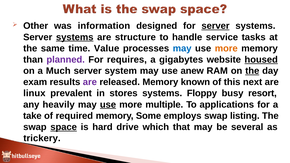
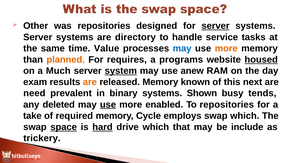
was information: information -> repositories
systems at (75, 37) underline: present -> none
structure: structure -> directory
planned colour: purple -> orange
gigabytes: gigabytes -> programs
system underline: none -> present
the at (252, 71) underline: present -> none
are at (90, 82) colour: purple -> orange
linux: linux -> need
stores: stores -> binary
Floppy: Floppy -> Shown
resort: resort -> tends
heavily: heavily -> deleted
multiple: multiple -> enabled
To applications: applications -> repositories
Some: Some -> Cycle
swap listing: listing -> which
hard underline: none -> present
several: several -> include
